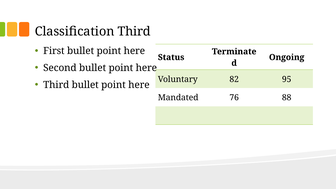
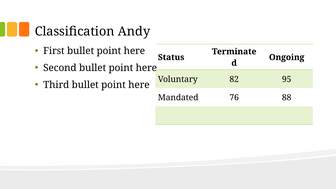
Classification Third: Third -> Andy
